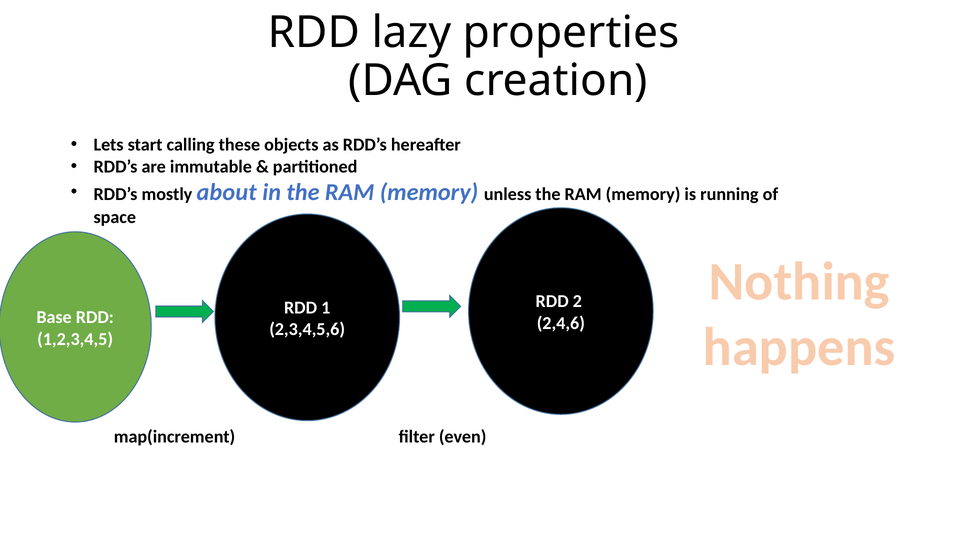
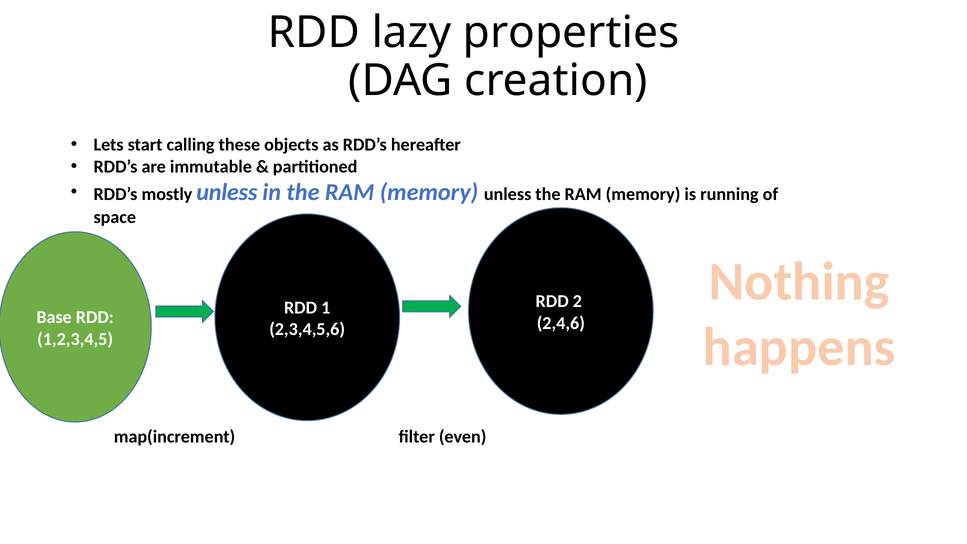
mostly about: about -> unless
